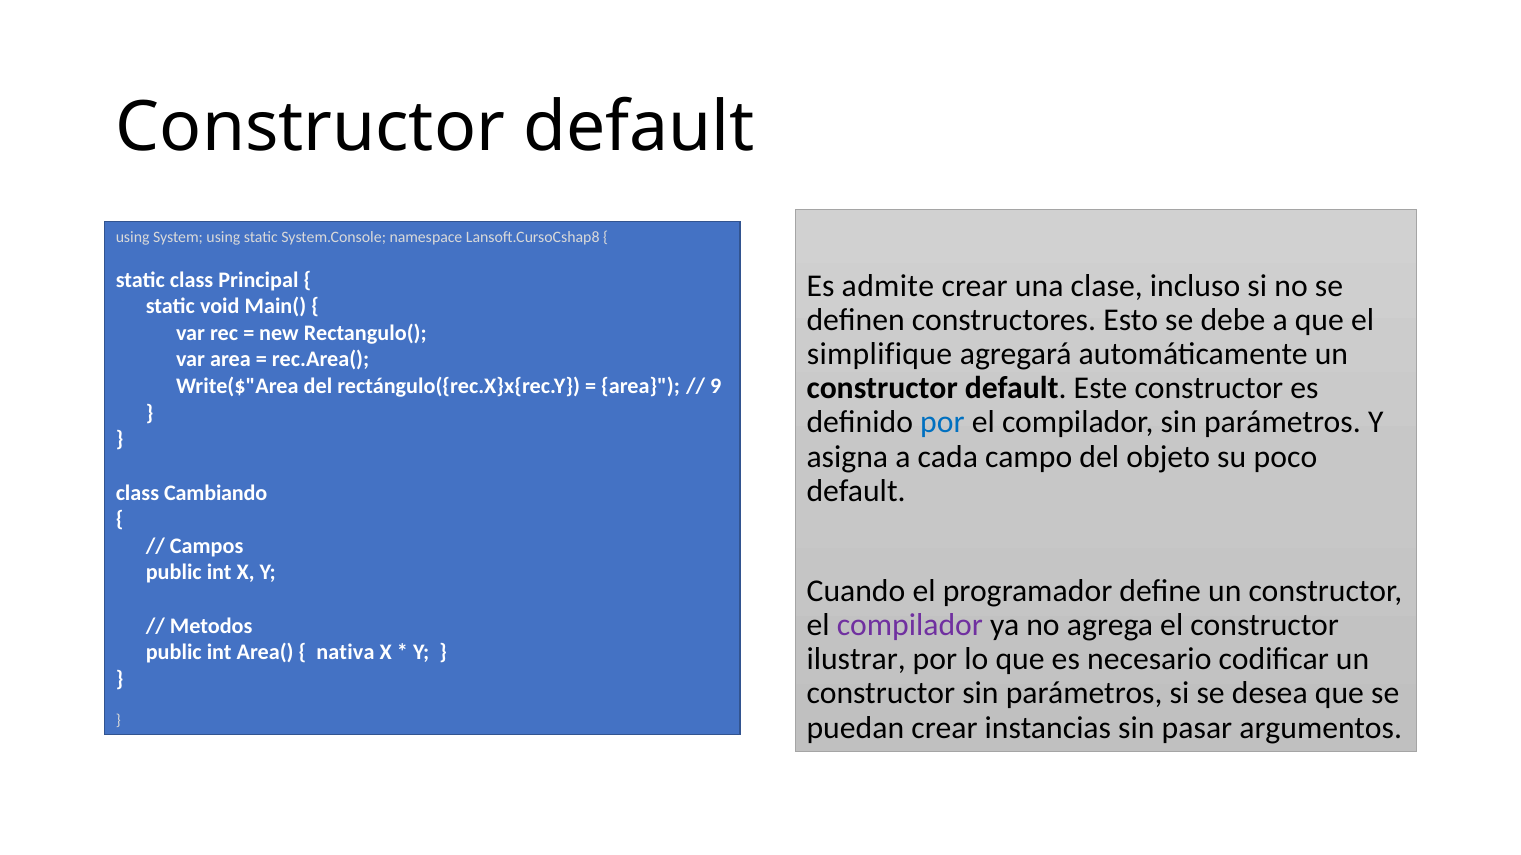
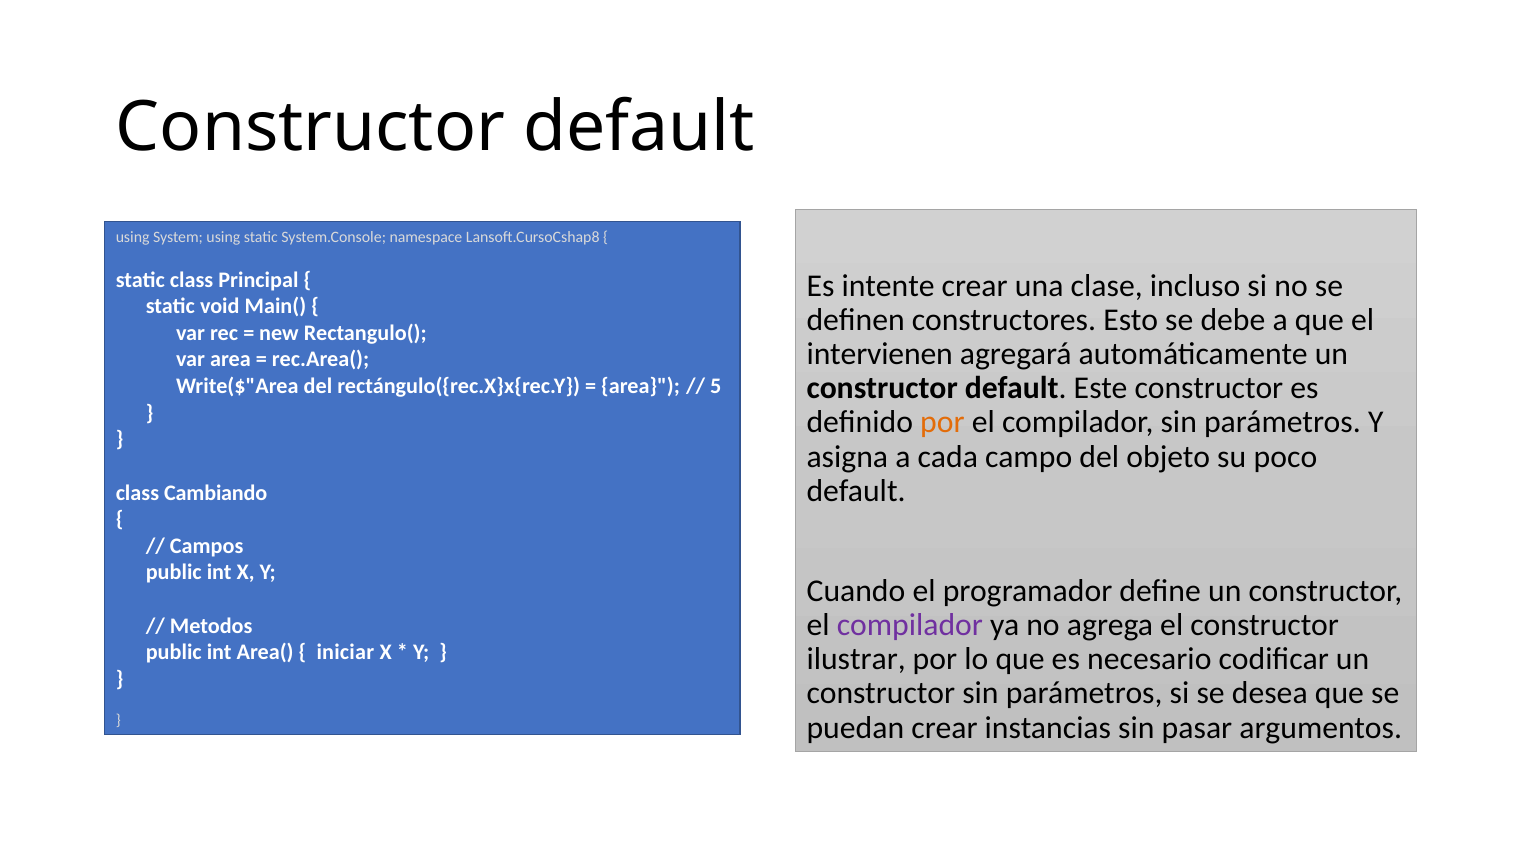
admite: admite -> intente
simplifique: simplifique -> intervienen
9: 9 -> 5
por at (942, 423) colour: blue -> orange
nativa: nativa -> iniciar
